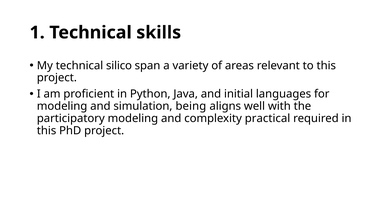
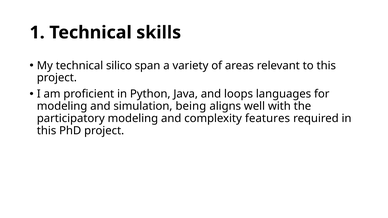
initial: initial -> loops
practical: practical -> features
